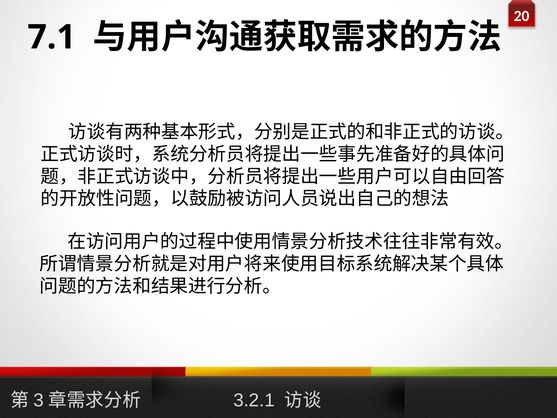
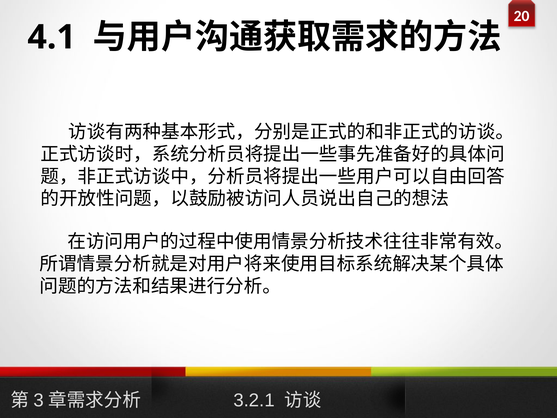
7.1: 7.1 -> 4.1
